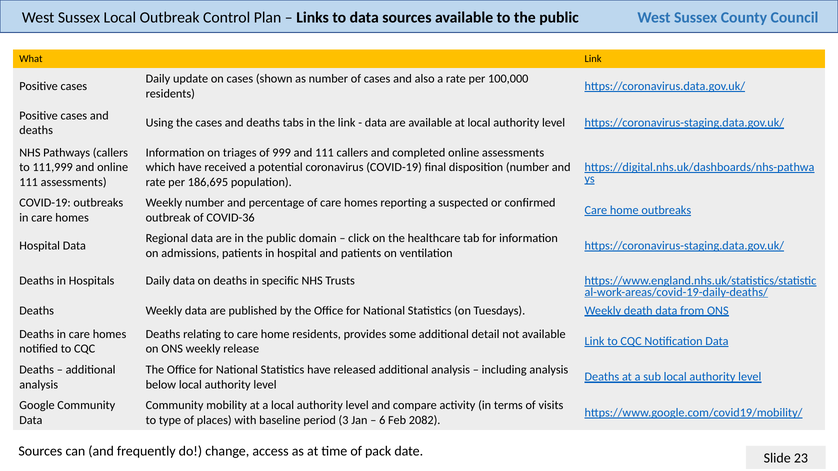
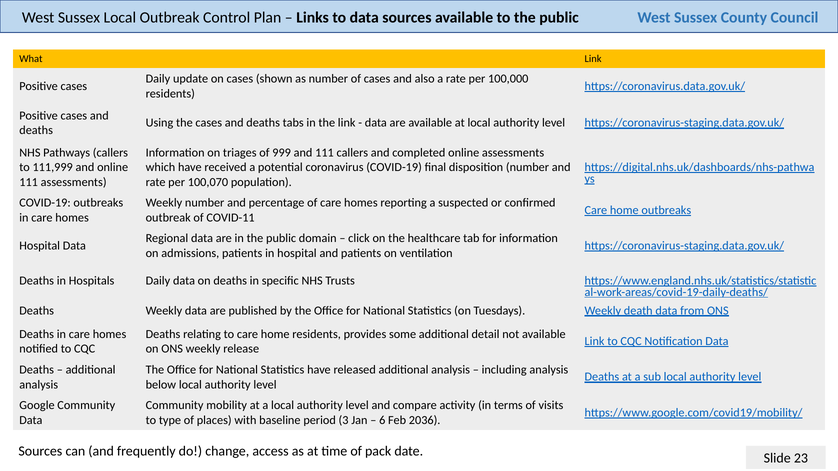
186,695: 186,695 -> 100,070
COVID-36: COVID-36 -> COVID-11
2082: 2082 -> 2036
